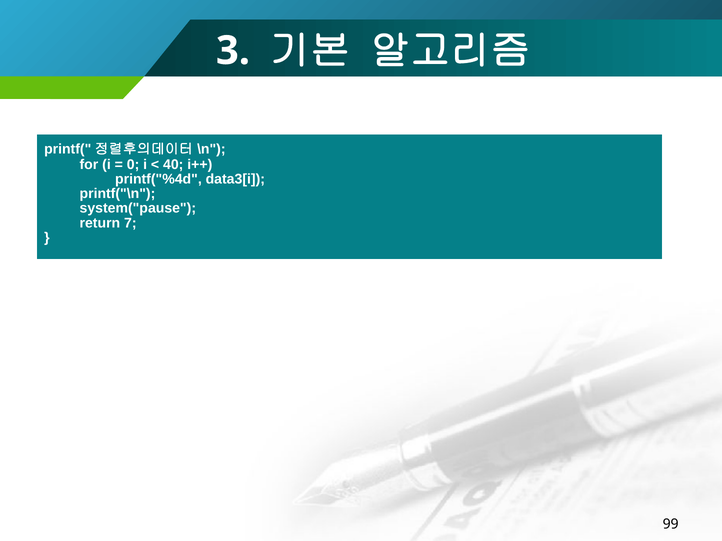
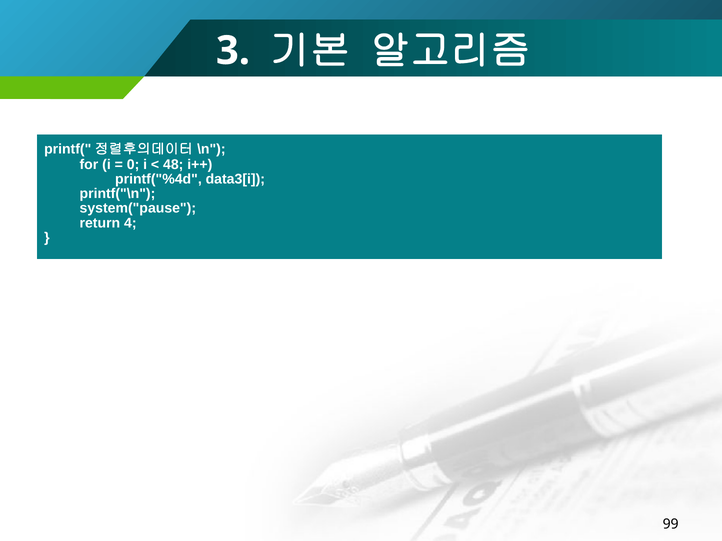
40: 40 -> 48
7: 7 -> 4
